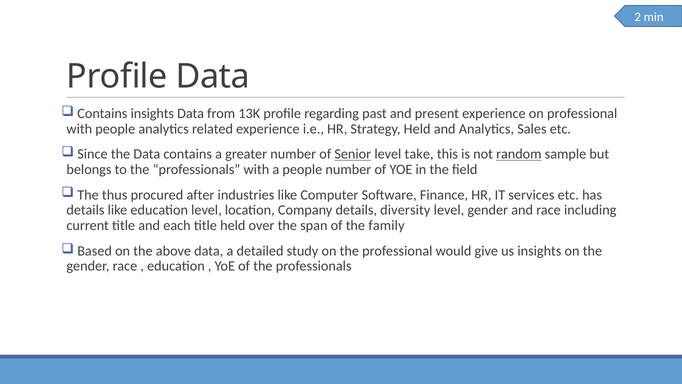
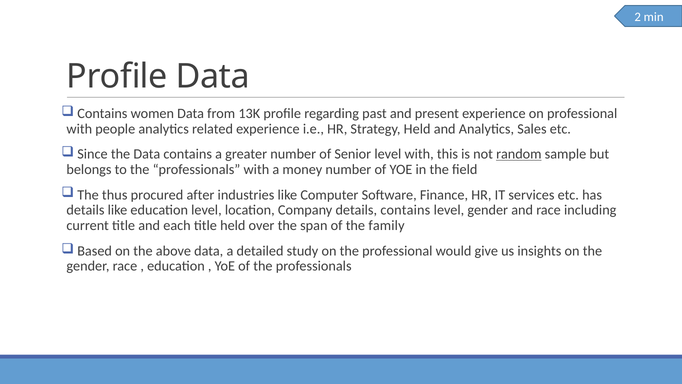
Contains insights: insights -> women
Senior underline: present -> none
level take: take -> with
a people: people -> money
details diversity: diversity -> contains
